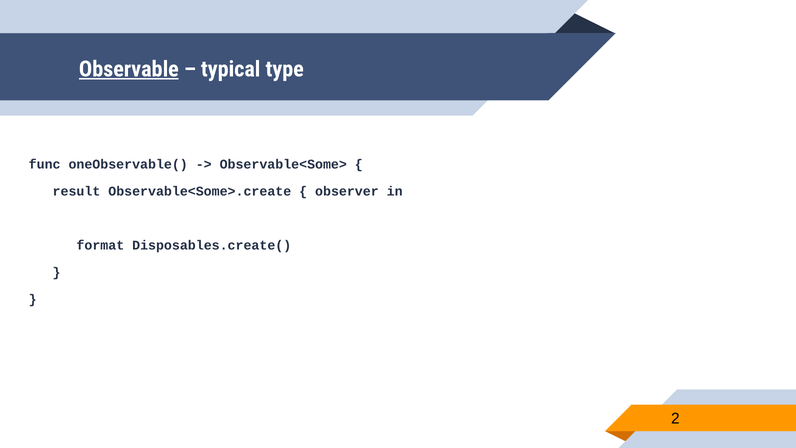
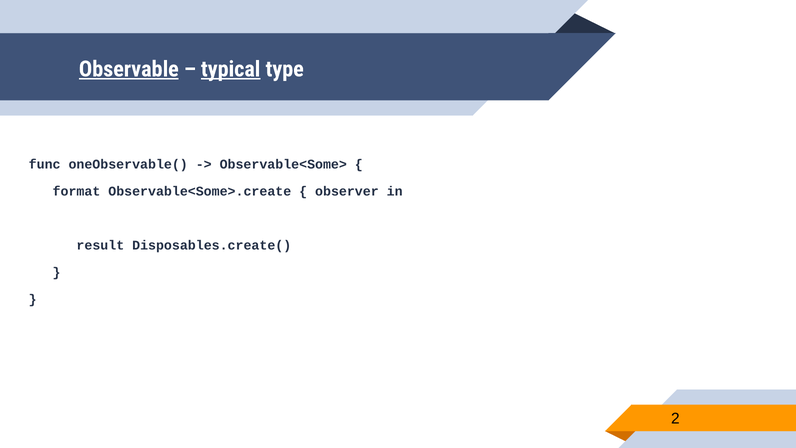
typical underline: none -> present
result: result -> format
format: format -> result
